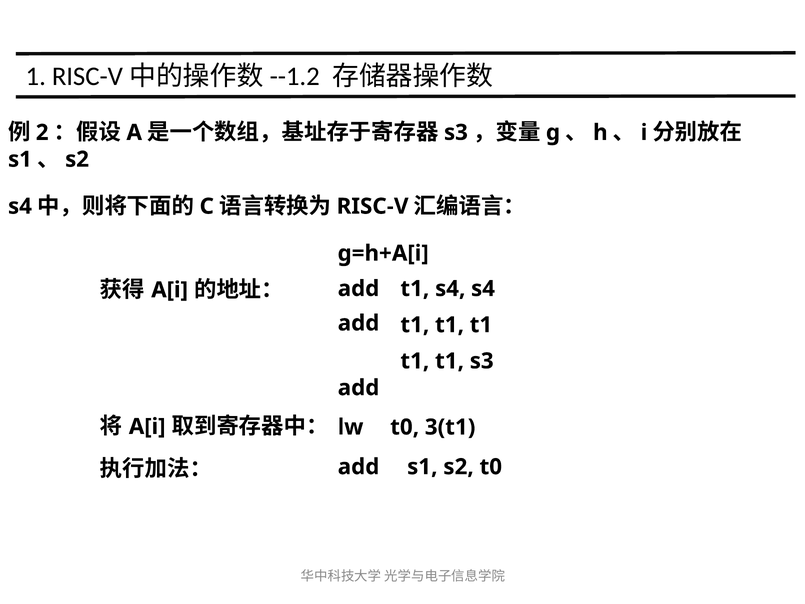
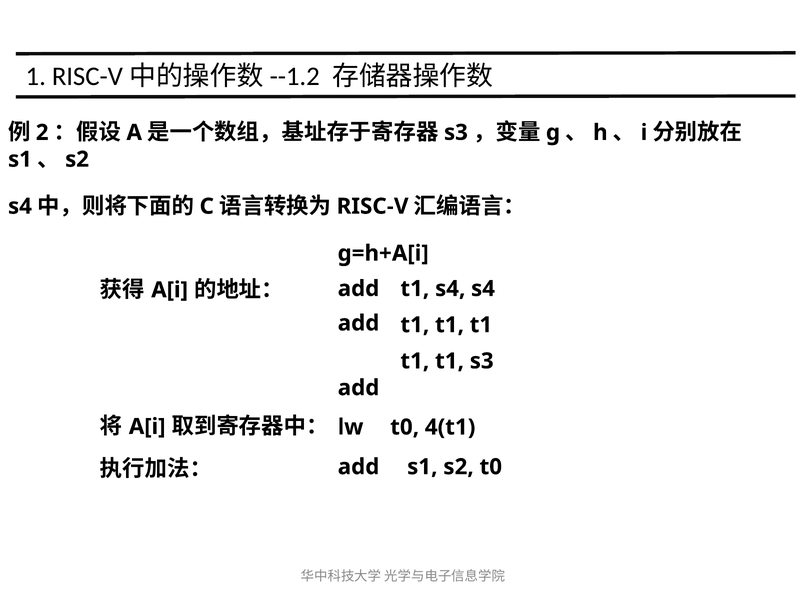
3(t1: 3(t1 -> 4(t1
